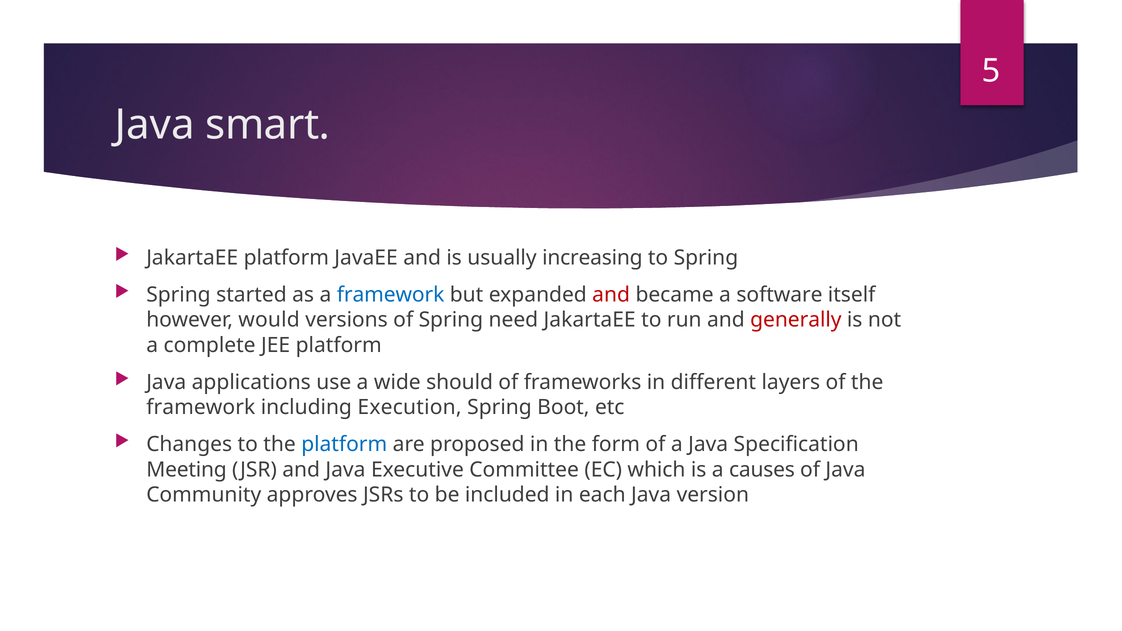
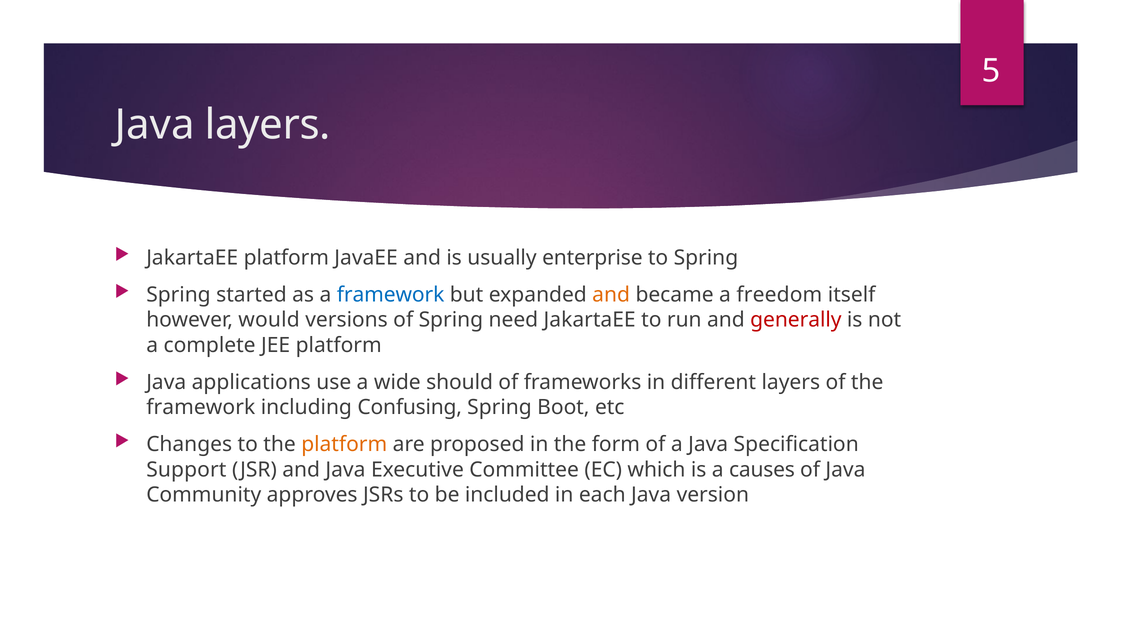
Java smart: smart -> layers
increasing: increasing -> enterprise
and at (611, 295) colour: red -> orange
software: software -> freedom
Execution: Execution -> Confusing
platform at (344, 444) colour: blue -> orange
Meeting: Meeting -> Support
